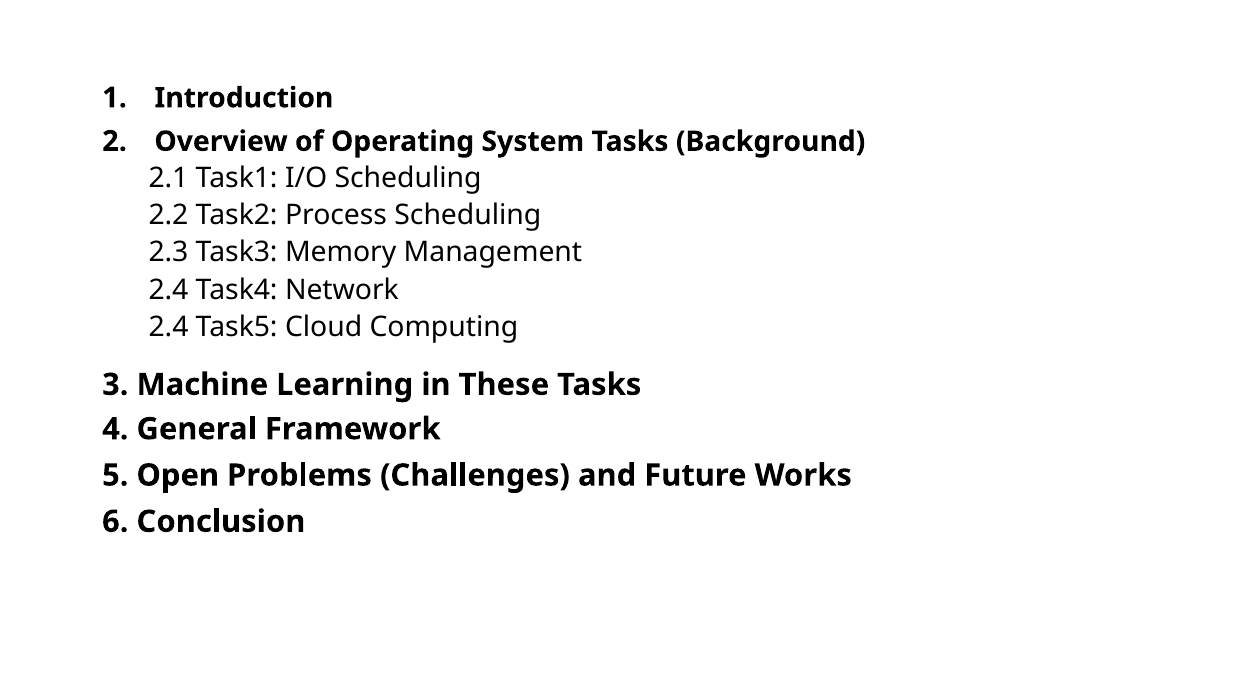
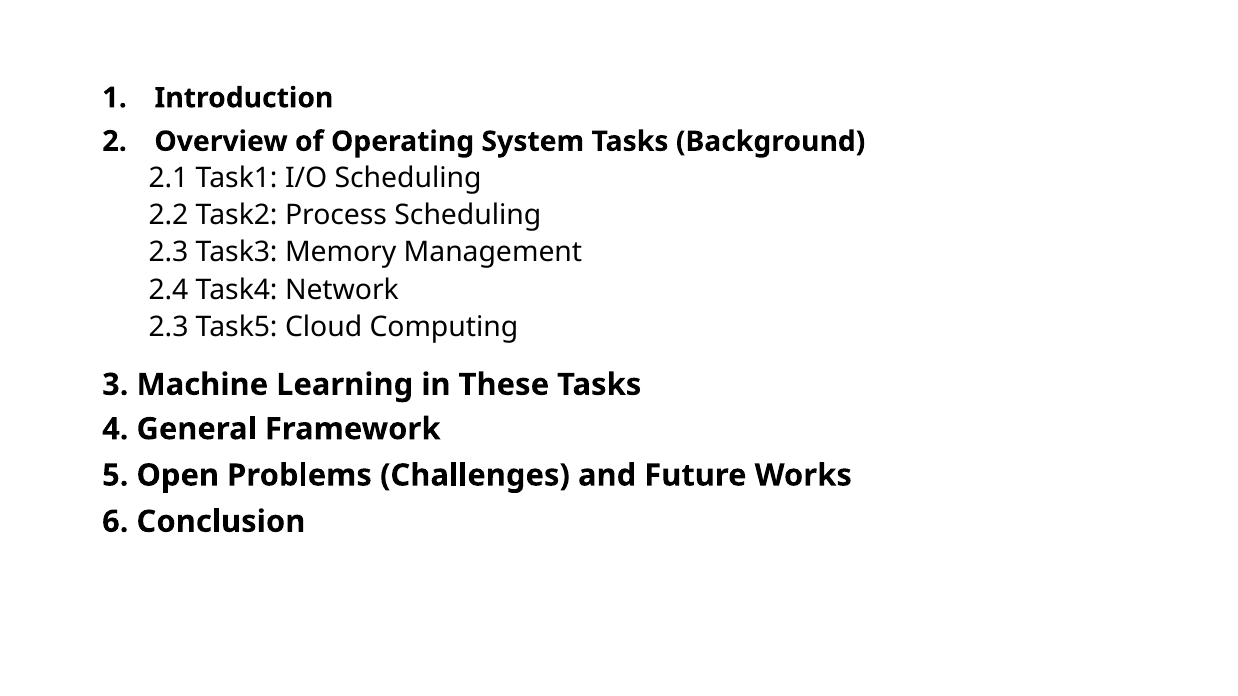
2.4 at (169, 327): 2.4 -> 2.3
